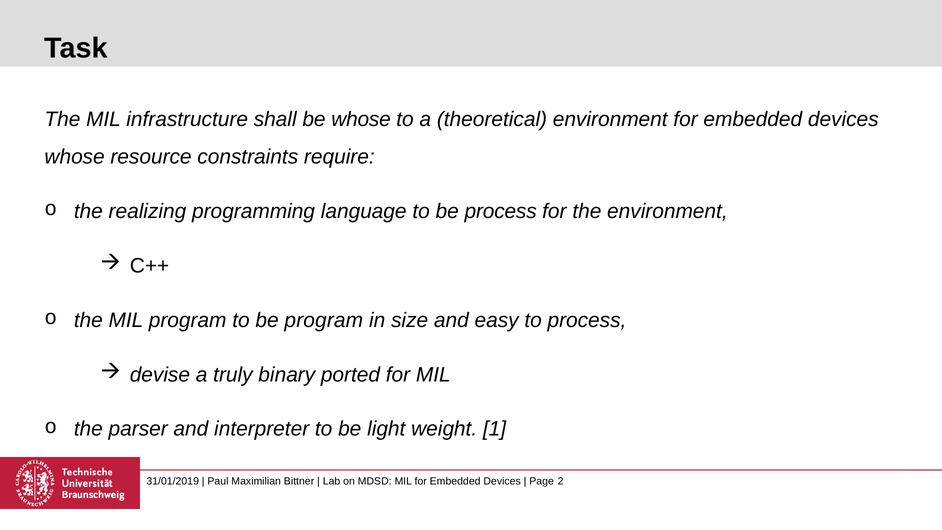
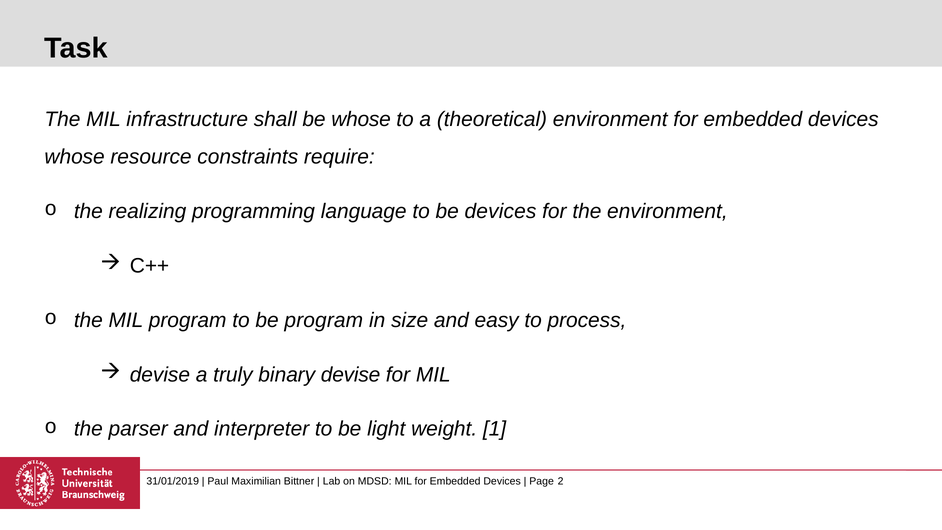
be process: process -> devices
binary ported: ported -> devise
